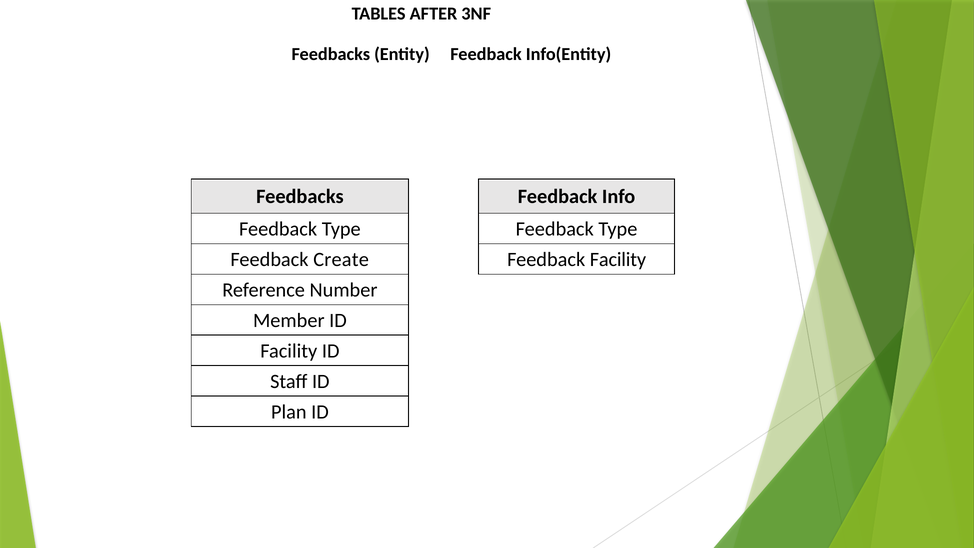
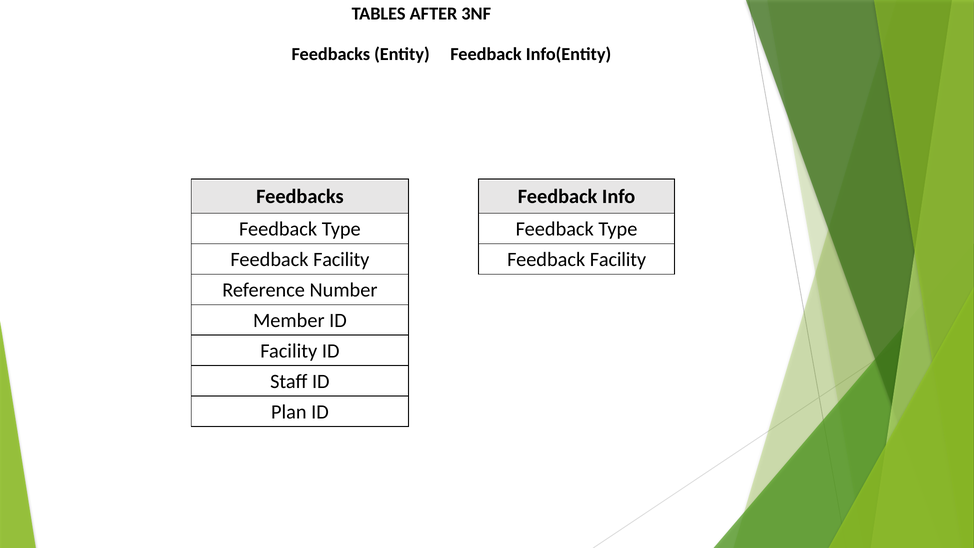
Create at (341, 260): Create -> Facility
